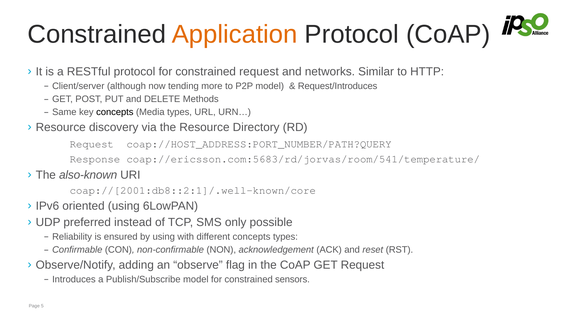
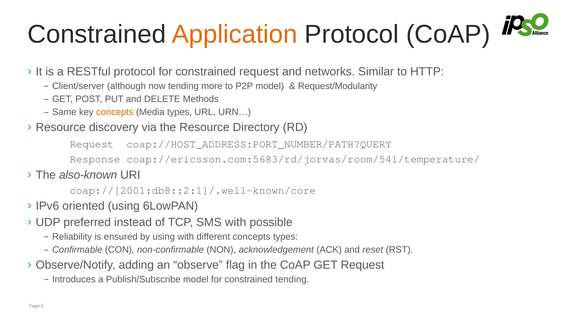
Request/Introduces: Request/Introduces -> Request/Modularity
concepts at (115, 112) colour: black -> orange
SMS only: only -> with
constrained sensors: sensors -> tending
